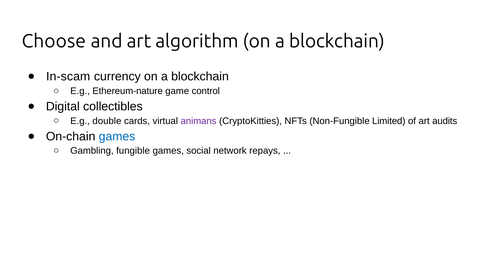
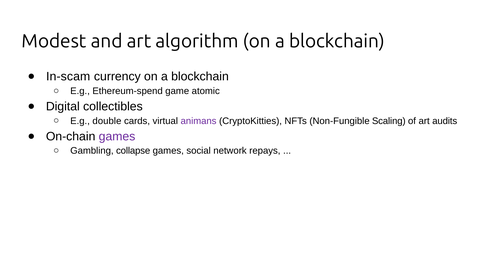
Choose: Choose -> Modest
Ethereum-nature: Ethereum-nature -> Ethereum-spend
control: control -> atomic
Limited: Limited -> Scaling
games at (117, 137) colour: blue -> purple
fungible: fungible -> collapse
